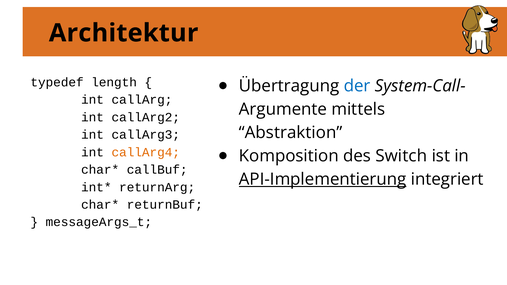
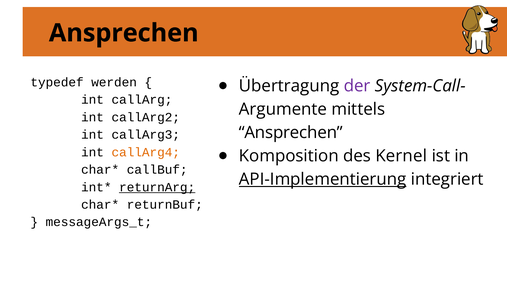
Architektur at (124, 33): Architektur -> Ansprechen
der colour: blue -> purple
length: length -> werden
Abstraktion at (291, 133): Abstraktion -> Ansprechen
Switch: Switch -> Kernel
returnArg underline: none -> present
